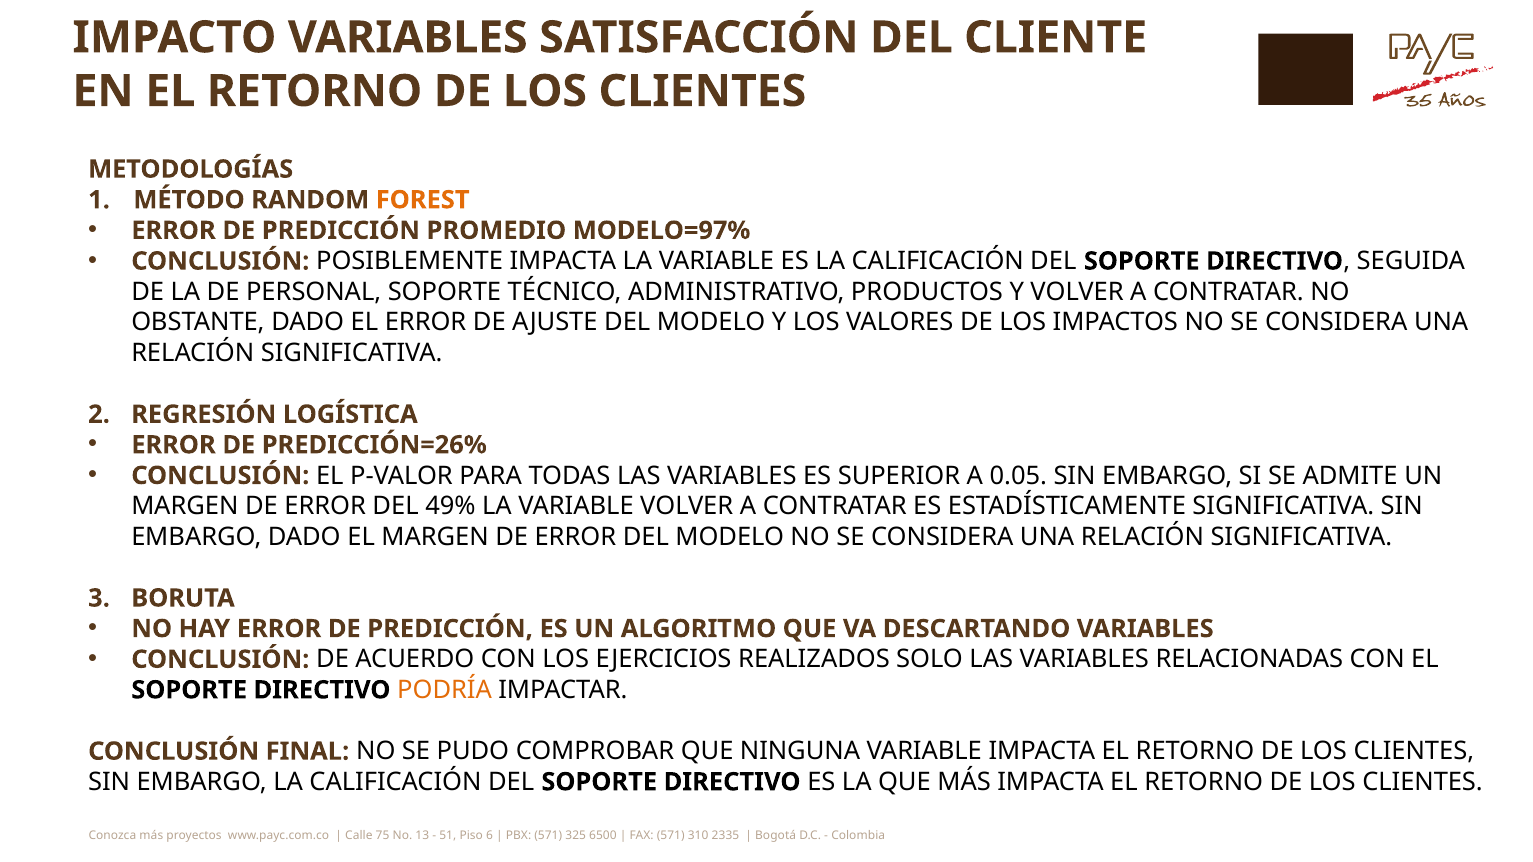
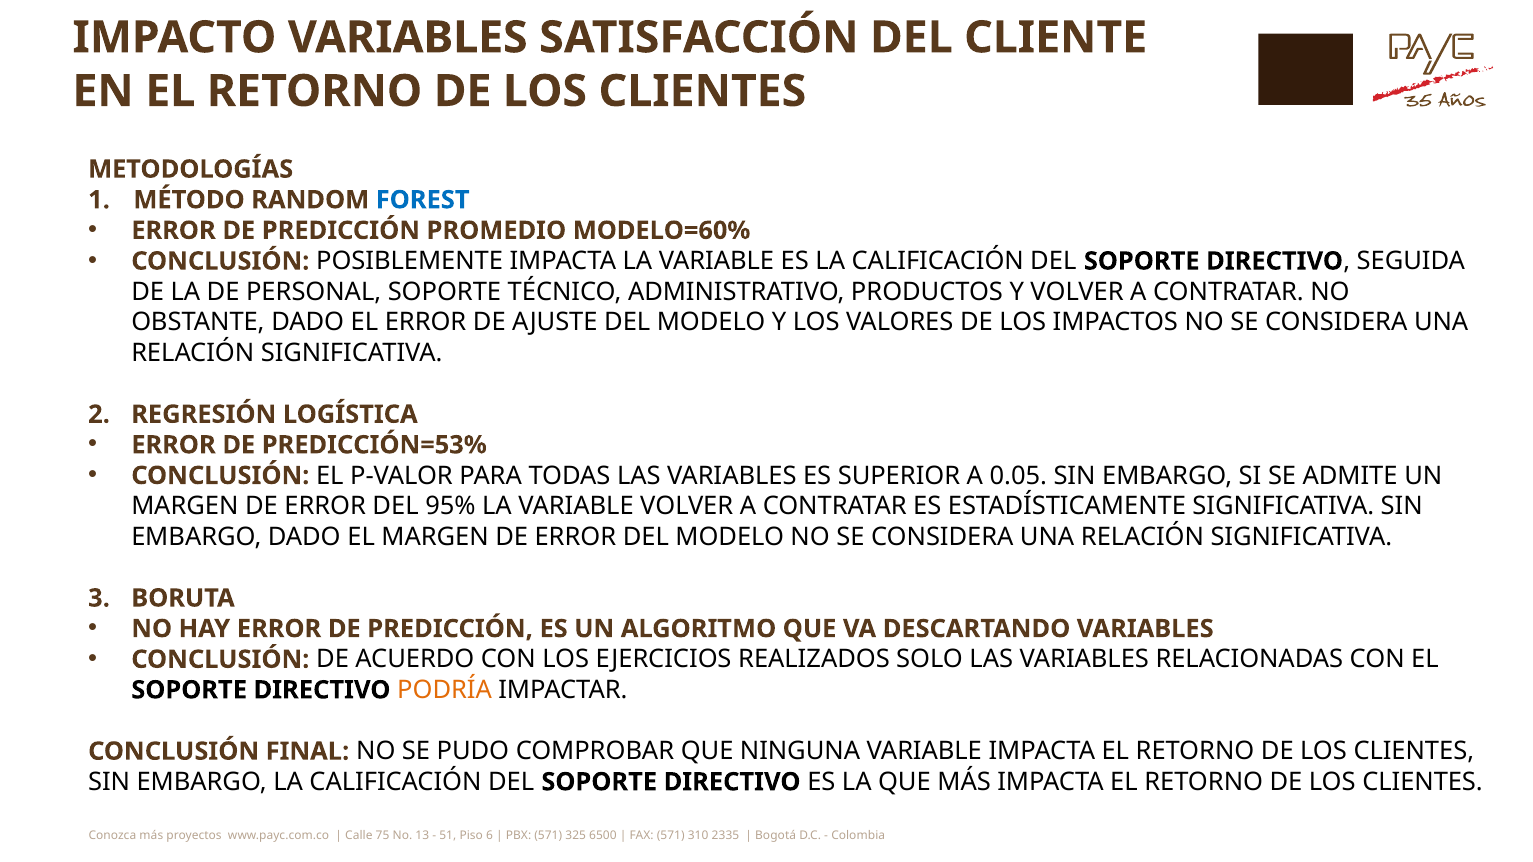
FOREST colour: orange -> blue
MODELO=97%: MODELO=97% -> MODELO=60%
PREDICCIÓN=26%: PREDICCIÓN=26% -> PREDICCIÓN=53%
49%: 49% -> 95%
